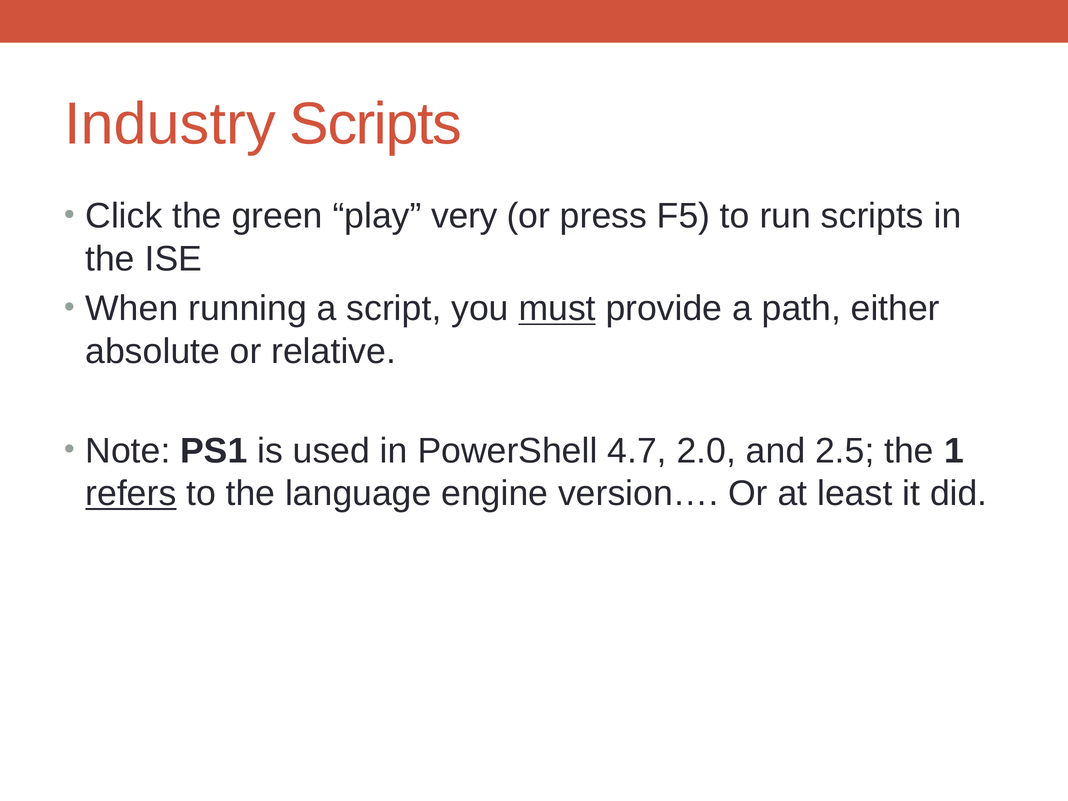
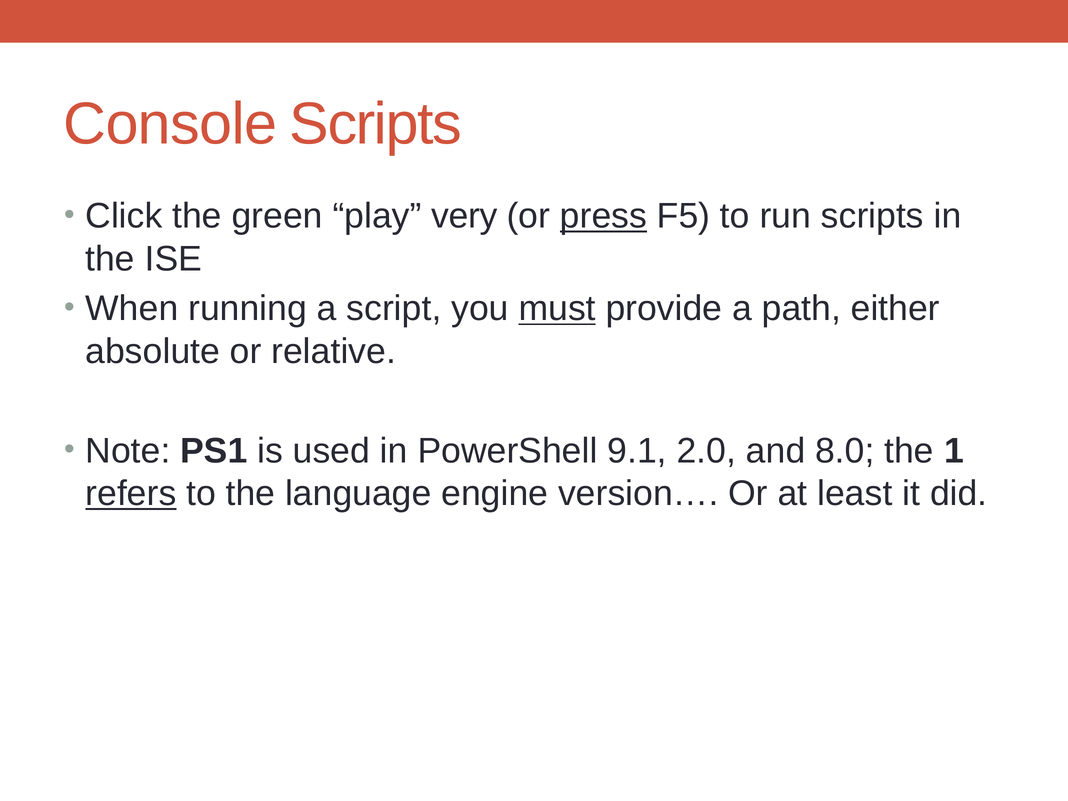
Industry: Industry -> Console
press underline: none -> present
4.7: 4.7 -> 9.1
2.5: 2.5 -> 8.0
